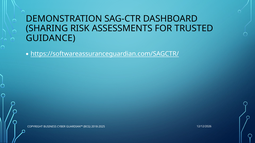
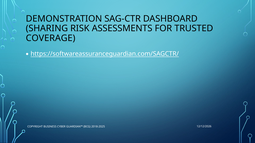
GUIDANCE: GUIDANCE -> COVERAGE
